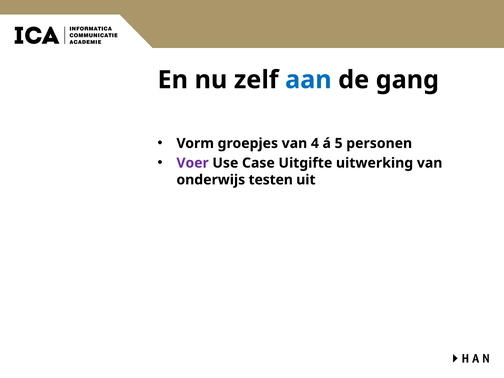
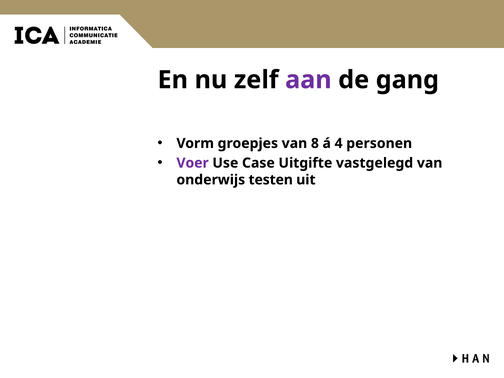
aan colour: blue -> purple
4: 4 -> 8
5: 5 -> 4
uitwerking: uitwerking -> vastgelegd
